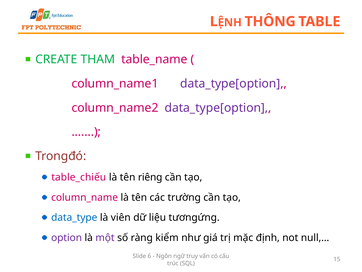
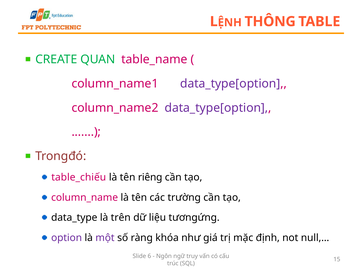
THAM: THAM -> QUAN
data_type colour: blue -> black
viên: viên -> trên
kiểm: kiểm -> khóa
